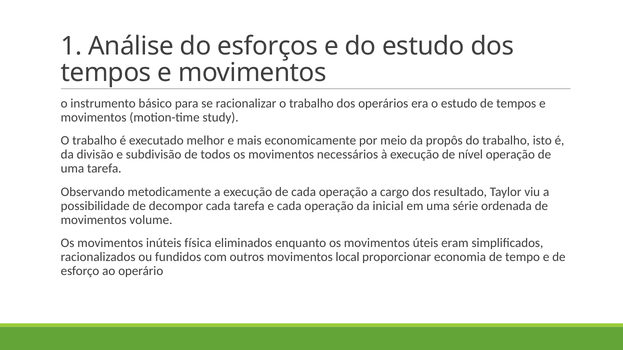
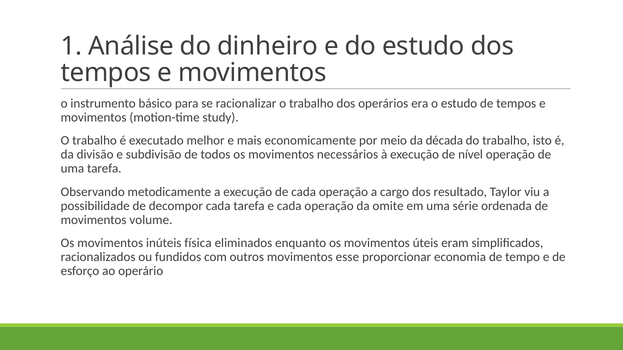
esforços: esforços -> dinheiro
propôs: propôs -> década
inicial: inicial -> omite
local: local -> esse
